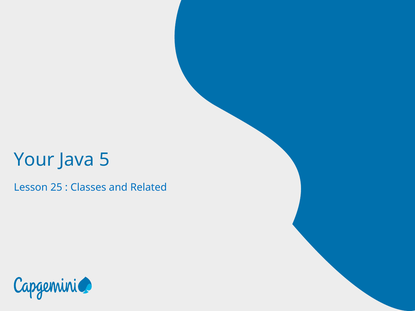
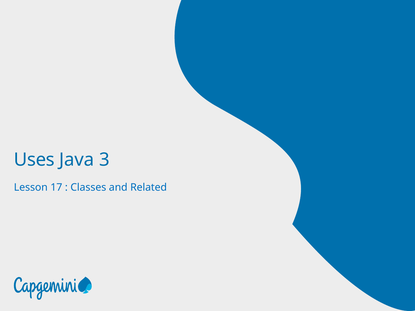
Your: Your -> Uses
5: 5 -> 3
25: 25 -> 17
